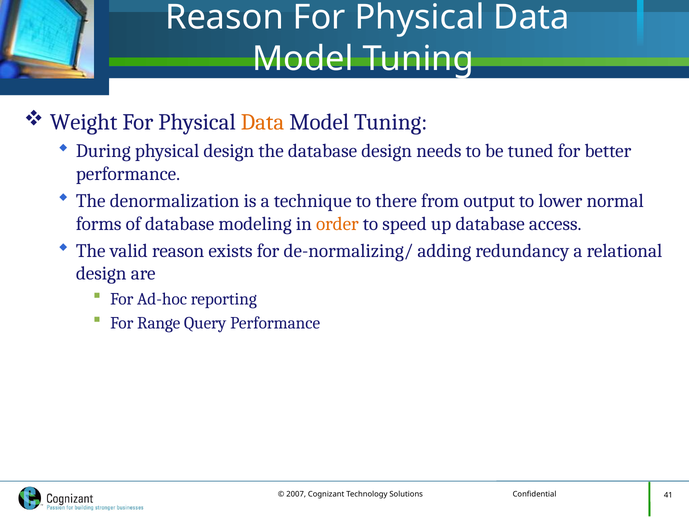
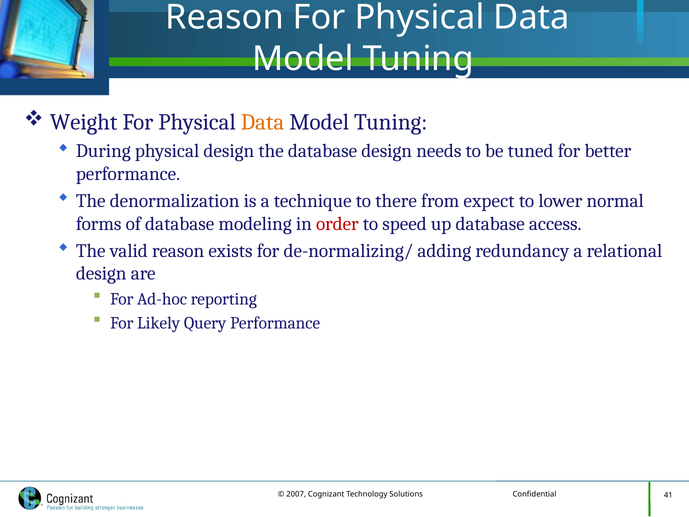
output: output -> expect
order colour: orange -> red
Range: Range -> Likely
